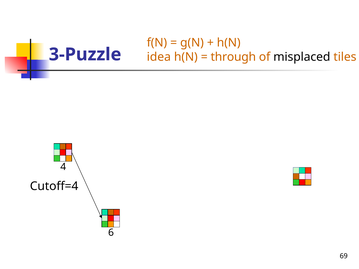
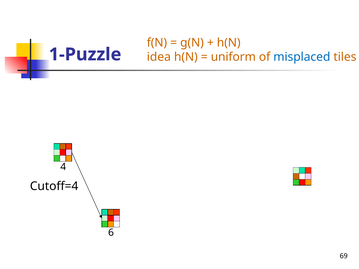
3-Puzzle: 3-Puzzle -> 1-Puzzle
through: through -> uniform
misplaced colour: black -> blue
